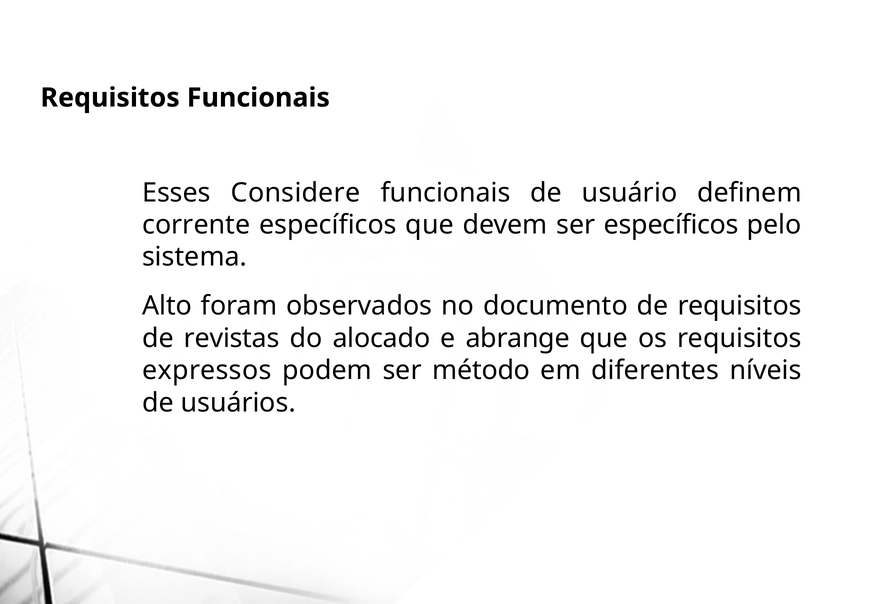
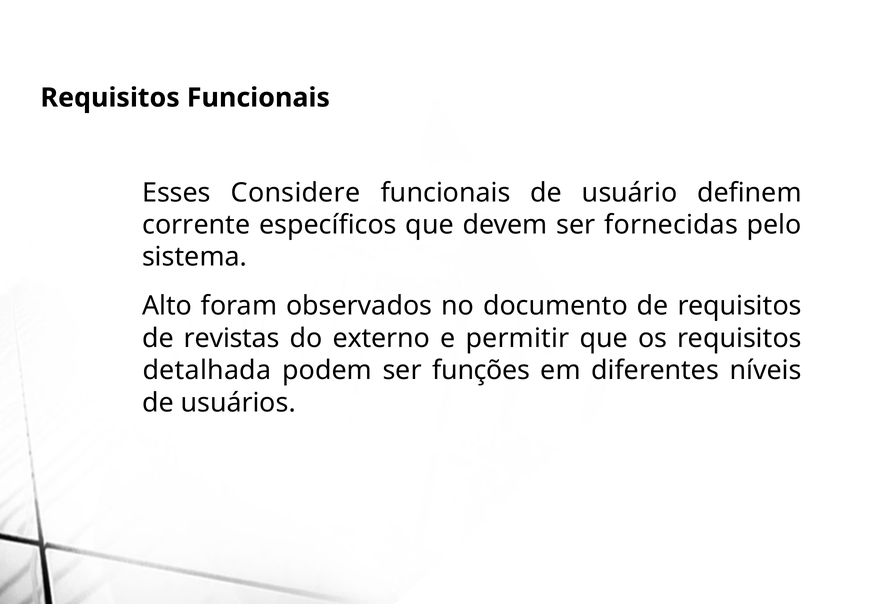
ser específicos: específicos -> fornecidas
alocado: alocado -> externo
abrange: abrange -> permitir
expressos: expressos -> detalhada
método: método -> funções
